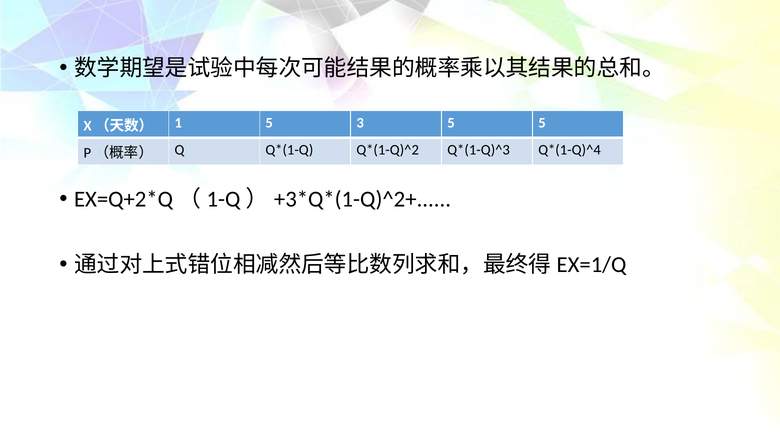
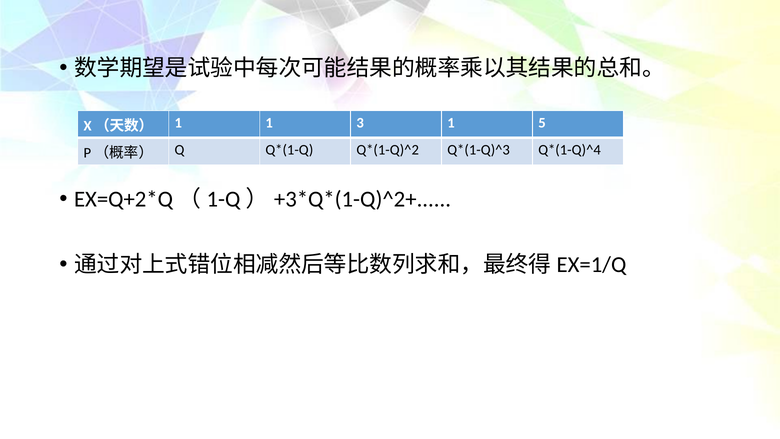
1 5: 5 -> 1
3 5: 5 -> 1
